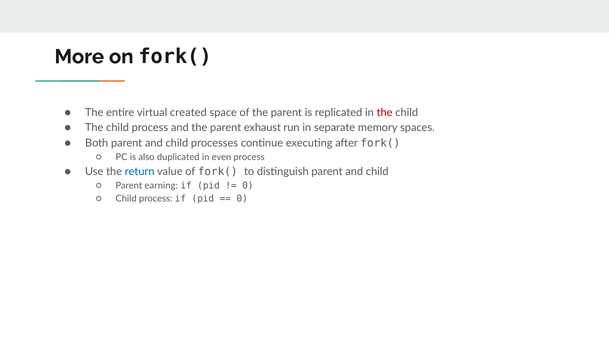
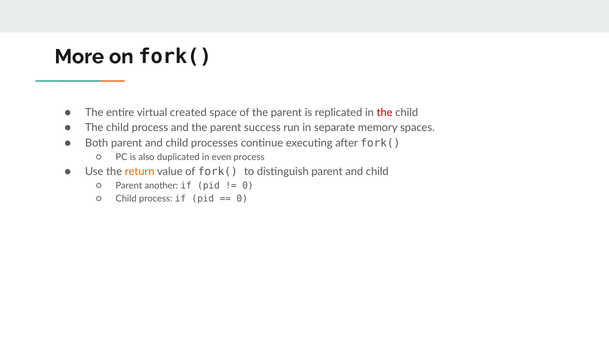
exhaust: exhaust -> success
return colour: blue -> orange
earning: earning -> another
